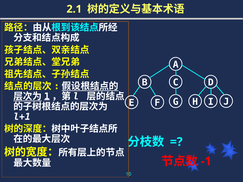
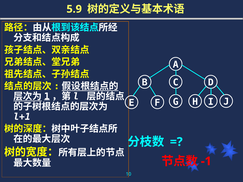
2.1: 2.1 -> 5.9
